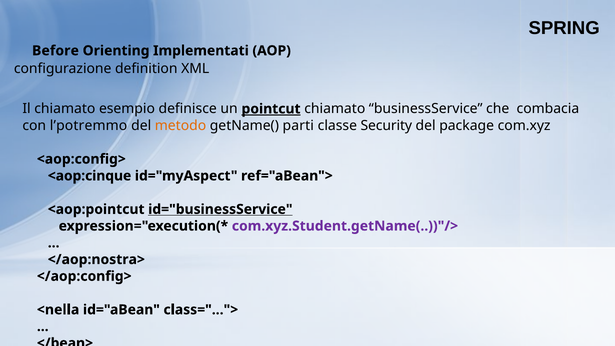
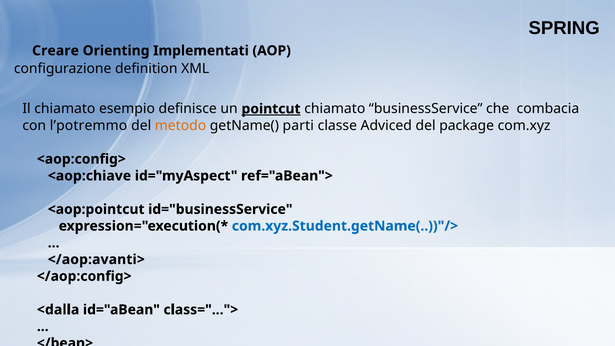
Before: Before -> Creare
Security: Security -> Adviced
<aop:cinque: <aop:cinque -> <aop:chiave
id="businessService underline: present -> none
com.xyz.Student.getName(..))"/> colour: purple -> blue
</aop:nostra>: </aop:nostra> -> </aop:avanti>
<nella: <nella -> <dalla
